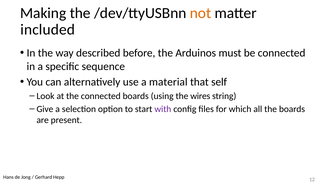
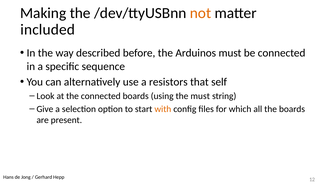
material: material -> resistors
the wires: wires -> must
with colour: purple -> orange
